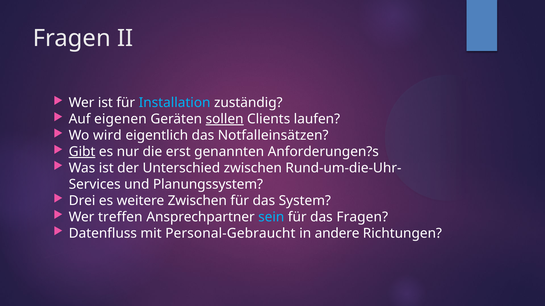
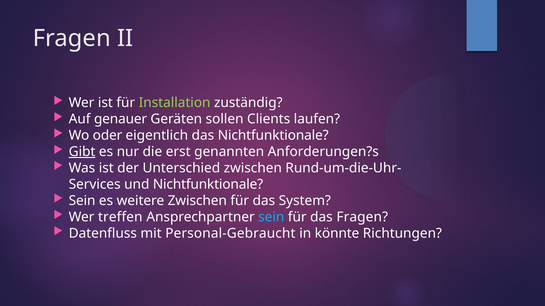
Installation colour: light blue -> light green
eigenen: eigenen -> genauer
sollen underline: present -> none
wird: wird -> oder
das Notfalleinsätzen: Notfalleinsätzen -> Nichtfunktionale
und Planungssystem: Planungssystem -> Nichtfunktionale
Drei at (82, 201): Drei -> Sein
andere: andere -> könnte
